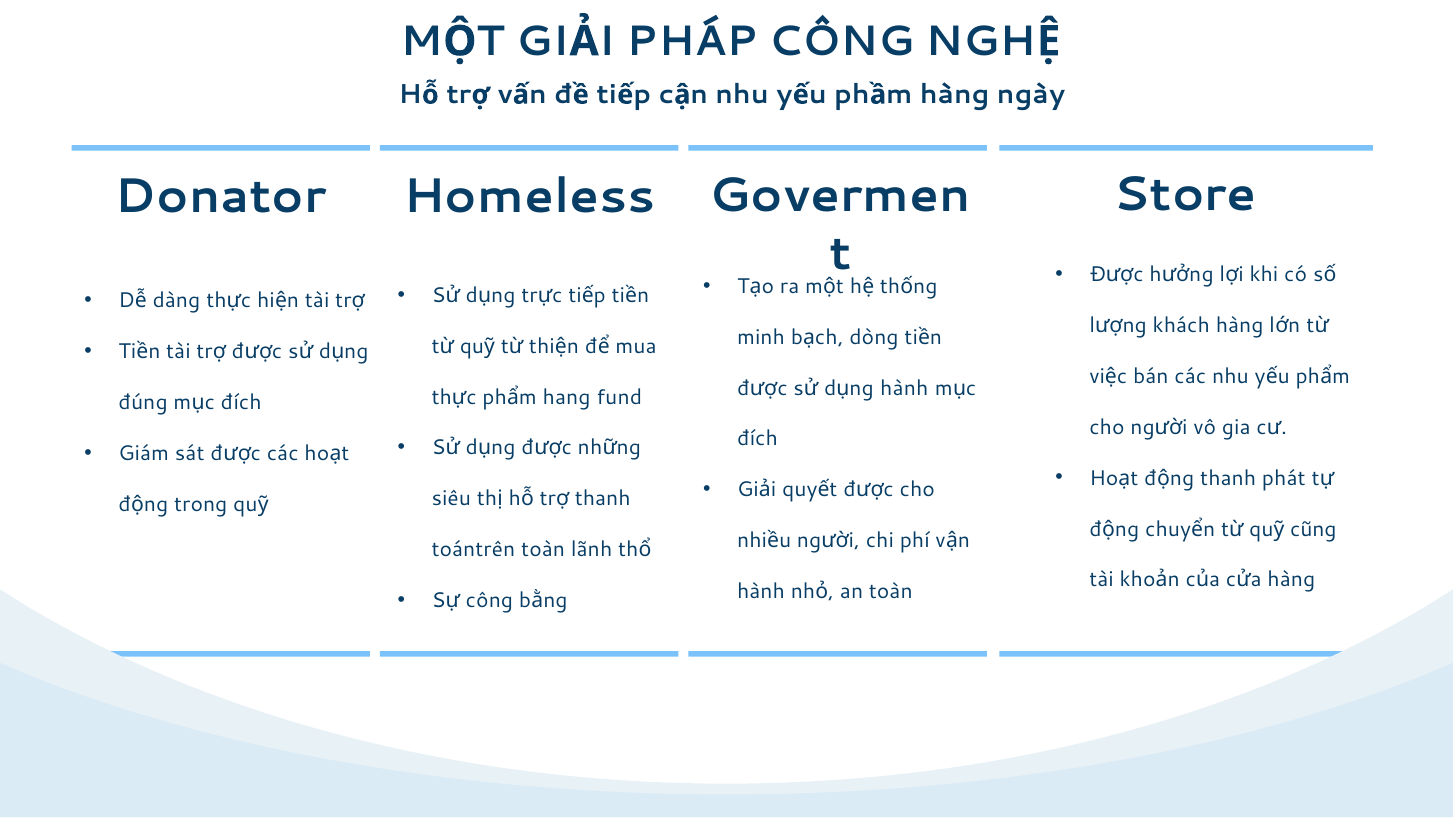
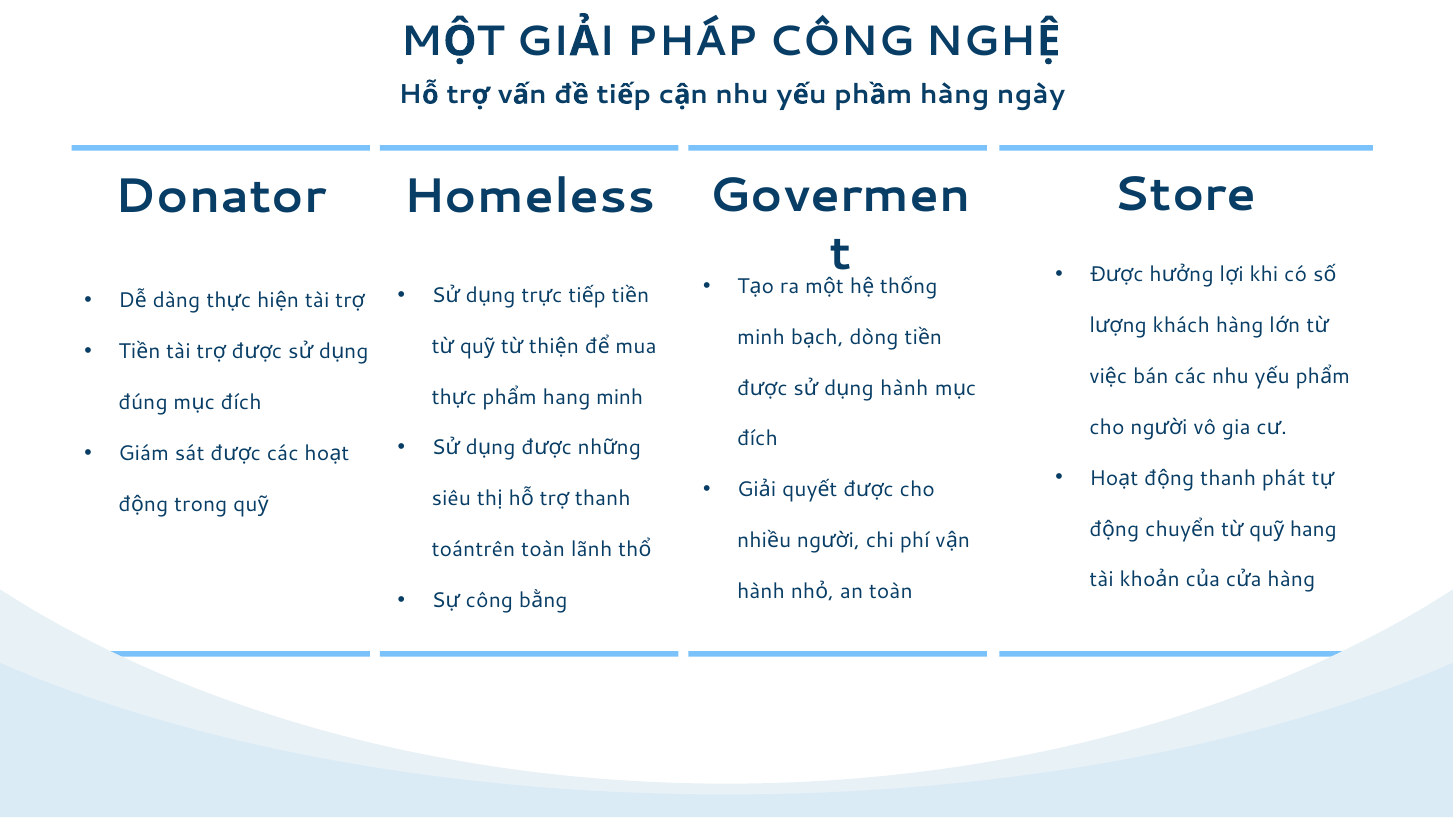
hang fund: fund -> minh
cũng at (1313, 529): cũng -> hang
